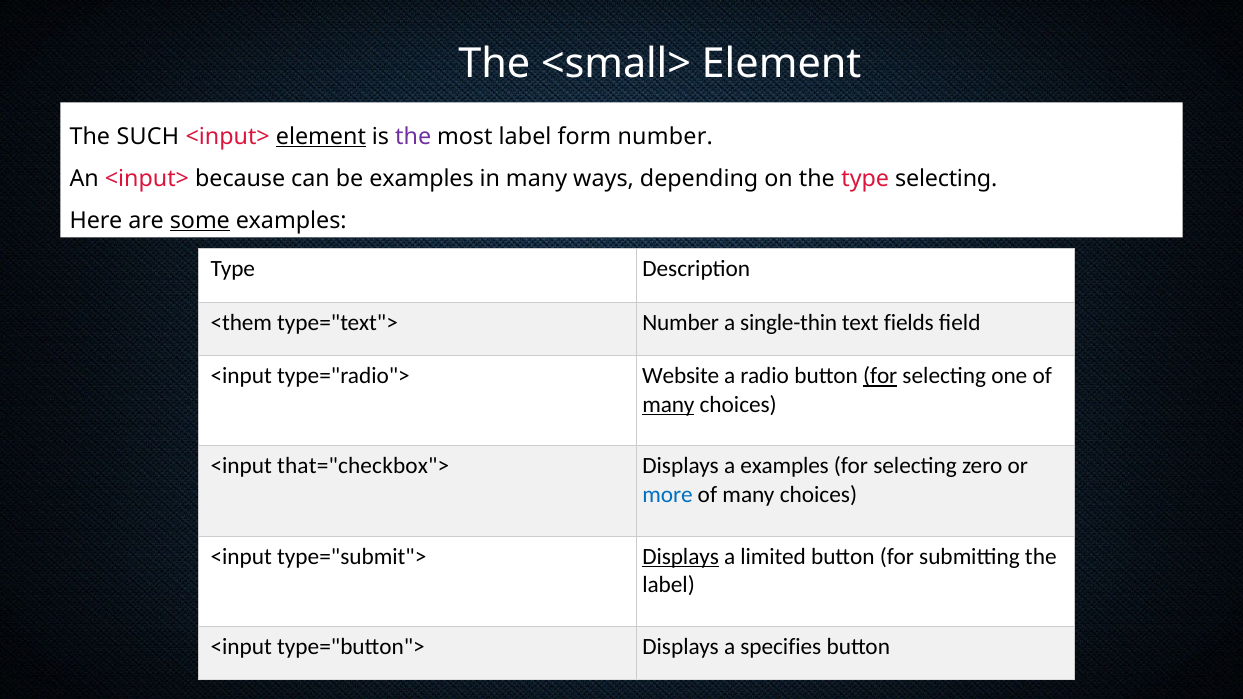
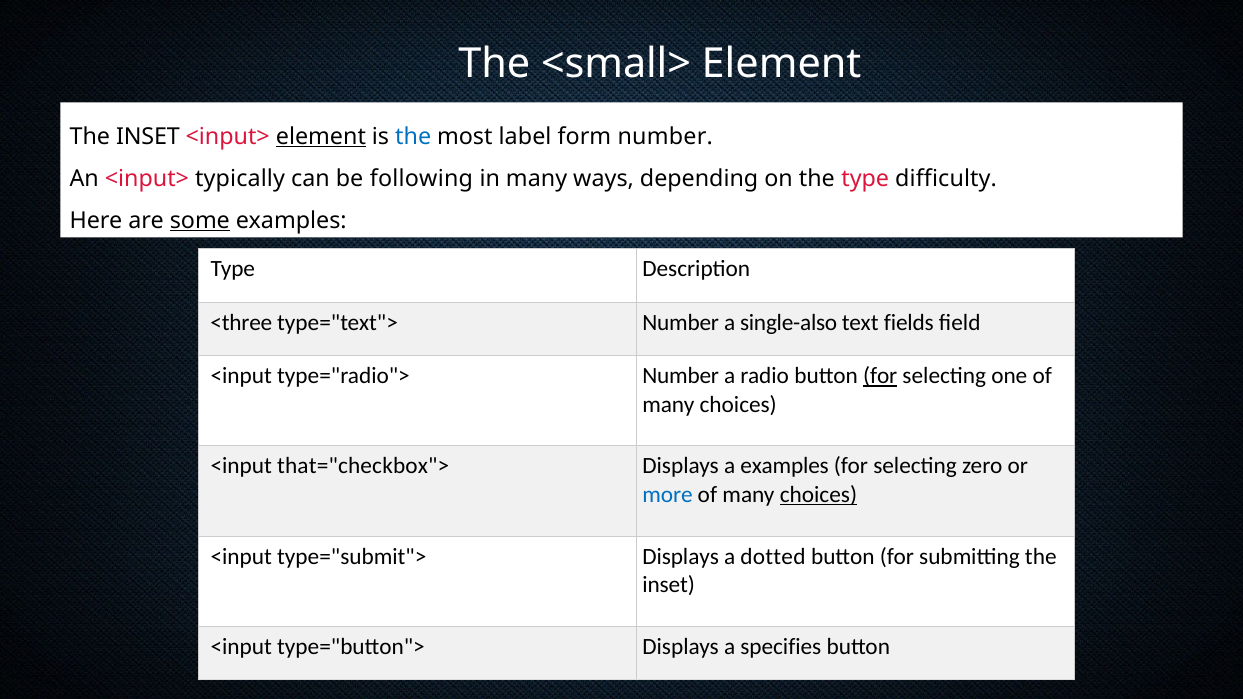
SUCH at (148, 137): SUCH -> INSET
the at (413, 137) colour: purple -> blue
because: because -> typically
be examples: examples -> following
type selecting: selecting -> difficulty
<them: <them -> <three
single-thin: single-thin -> single-also
type="radio"> Website: Website -> Number
many at (668, 405) underline: present -> none
choices at (818, 495) underline: none -> present
Displays at (681, 557) underline: present -> none
limited: limited -> dotted
label at (669, 585): label -> inset
